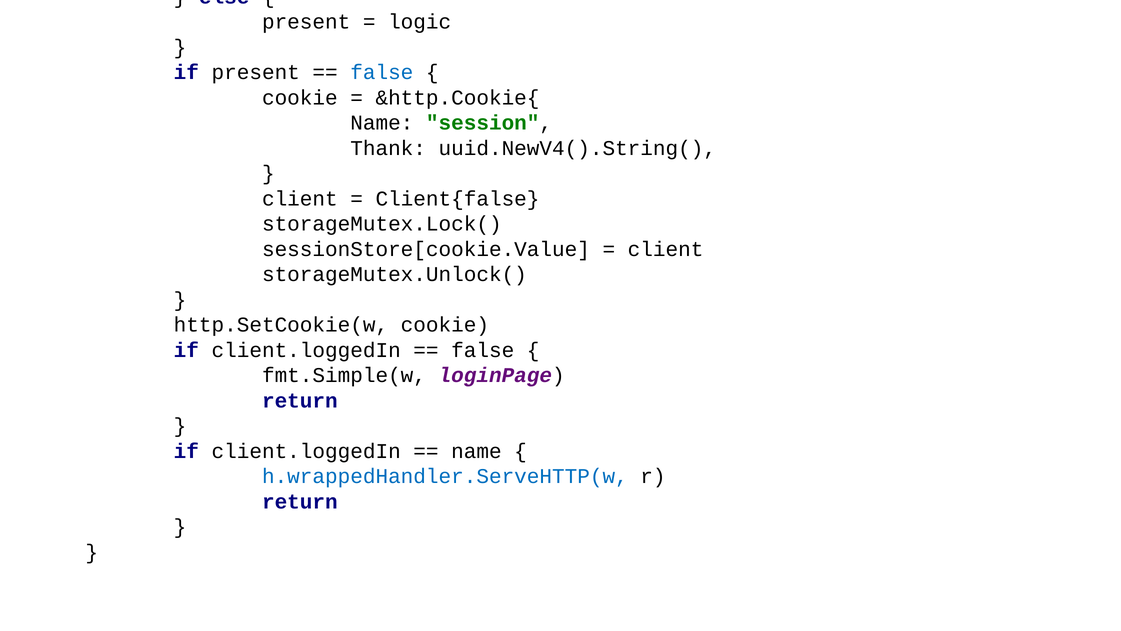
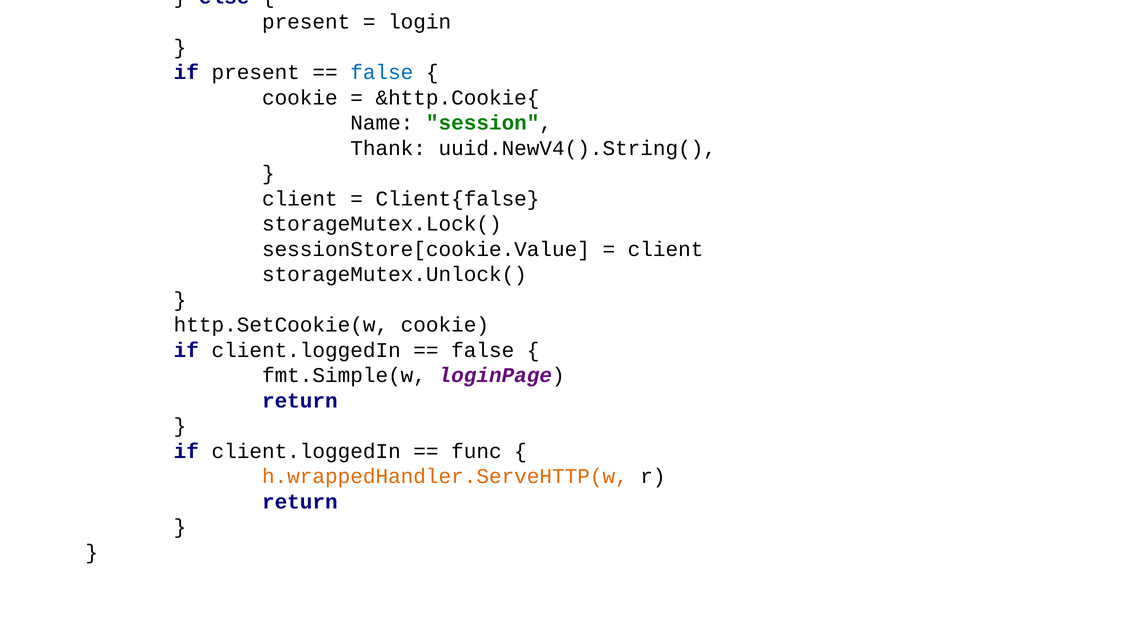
logic: logic -> login
name at (476, 451): name -> func
h.wrappedHandler.ServeHTTP(w colour: blue -> orange
